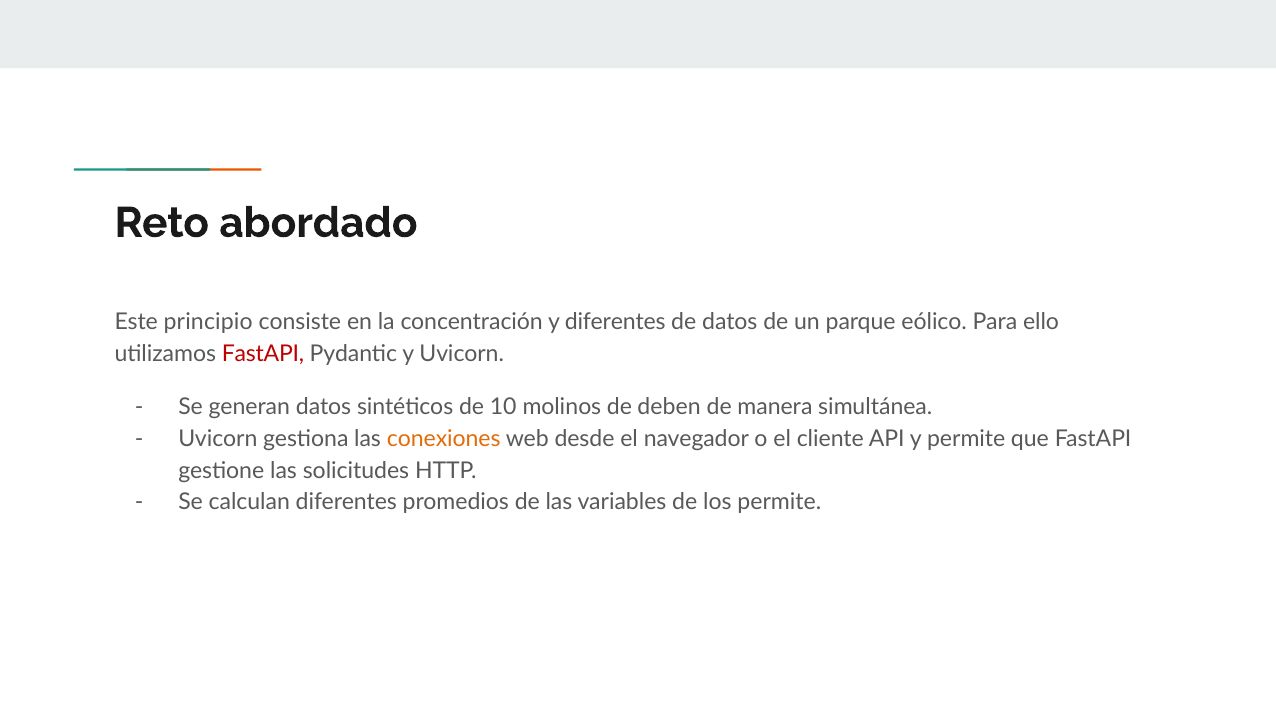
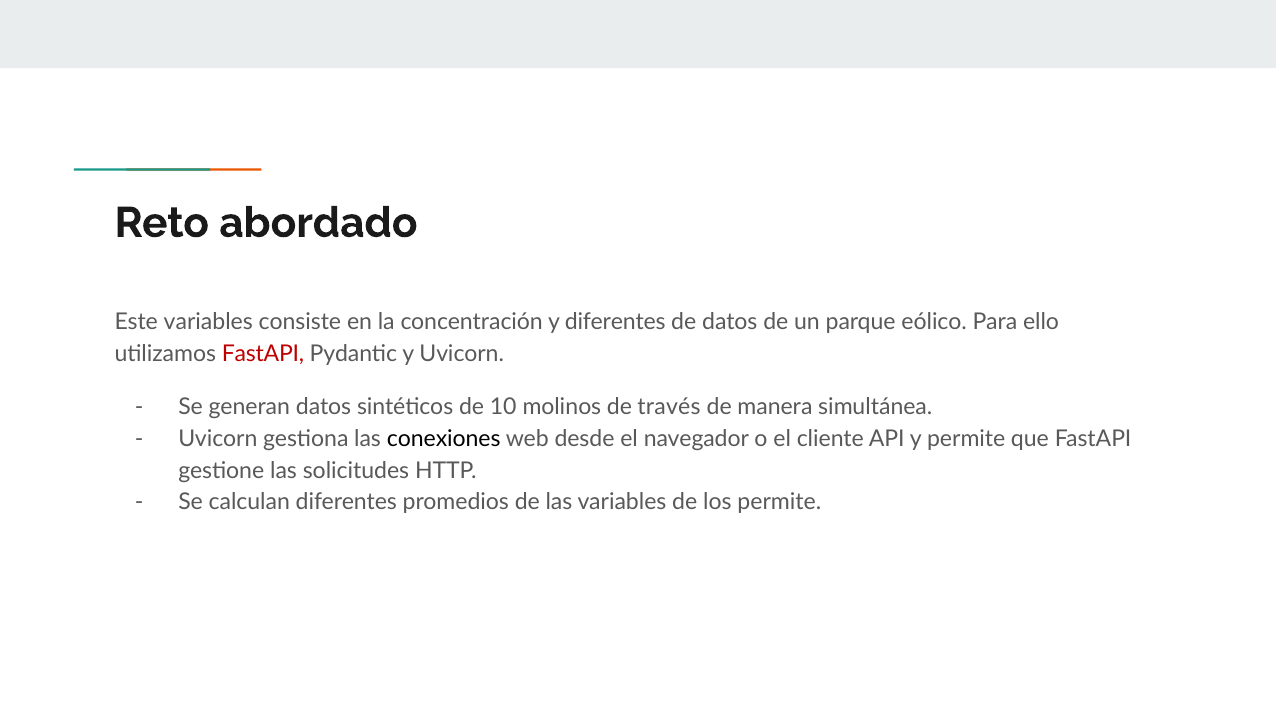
Este principio: principio -> variables
deben: deben -> través
conexiones colour: orange -> black
